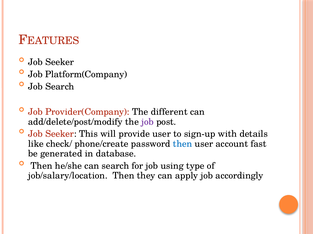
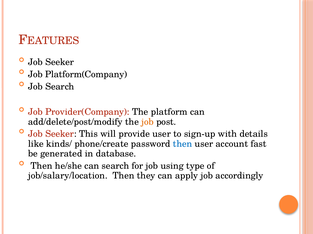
different: different -> platform
job at (148, 122) colour: purple -> orange
check/: check/ -> kinds/
